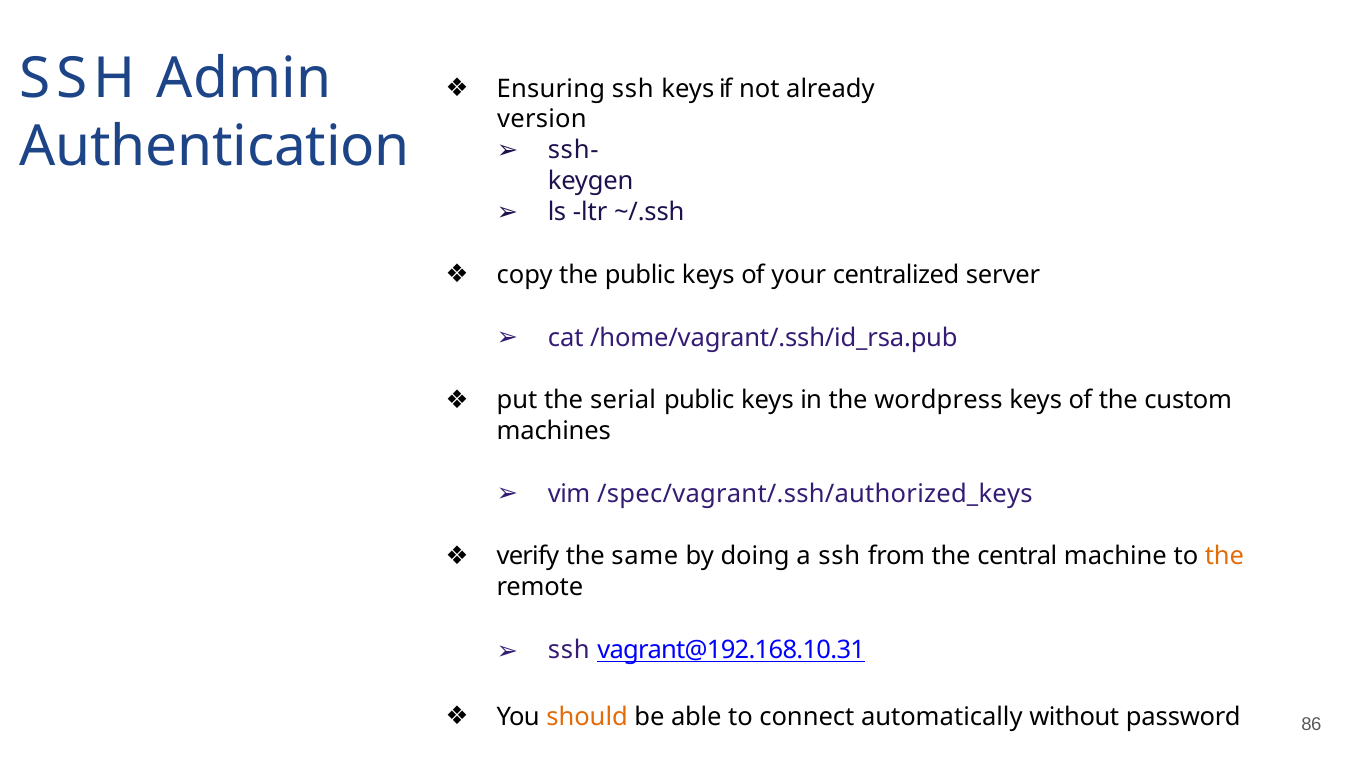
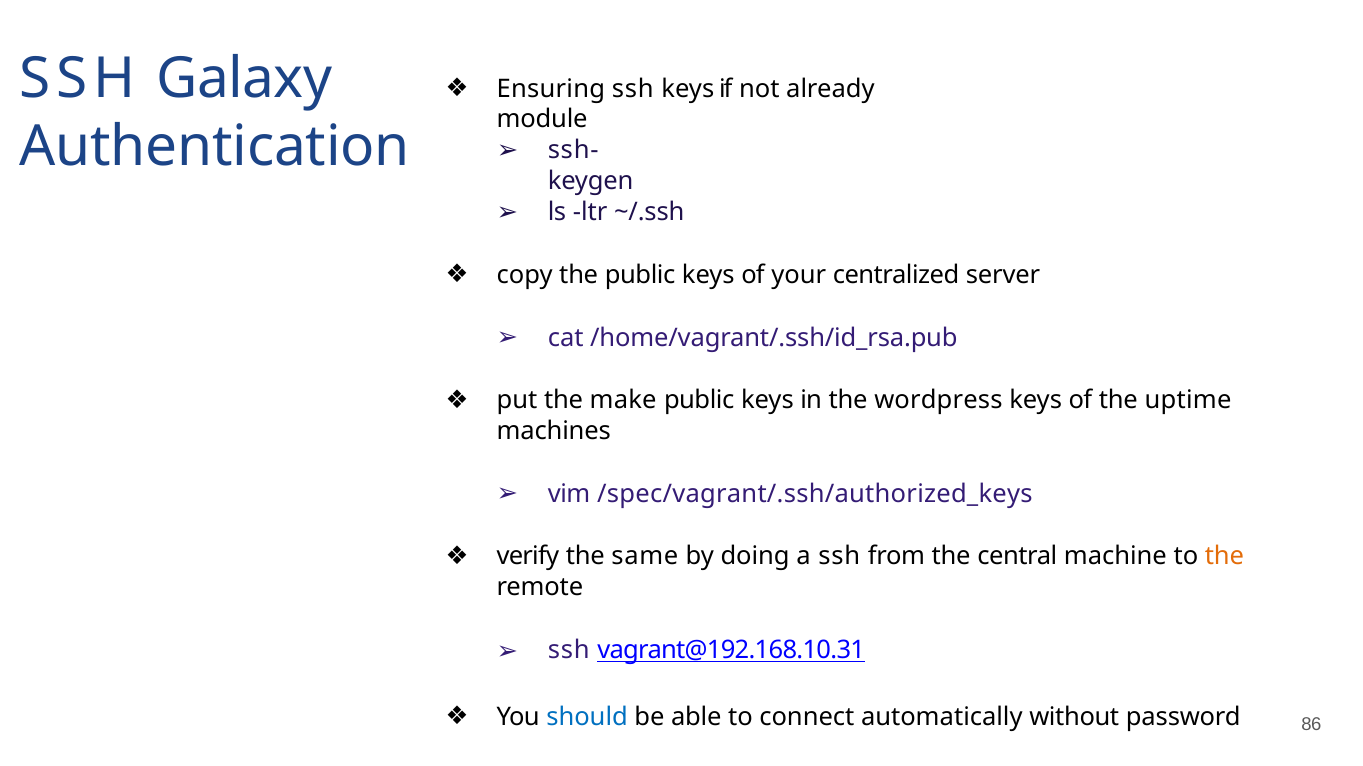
Admin: Admin -> Galaxy
version: version -> module
serial: serial -> make
custom: custom -> uptime
should colour: orange -> blue
